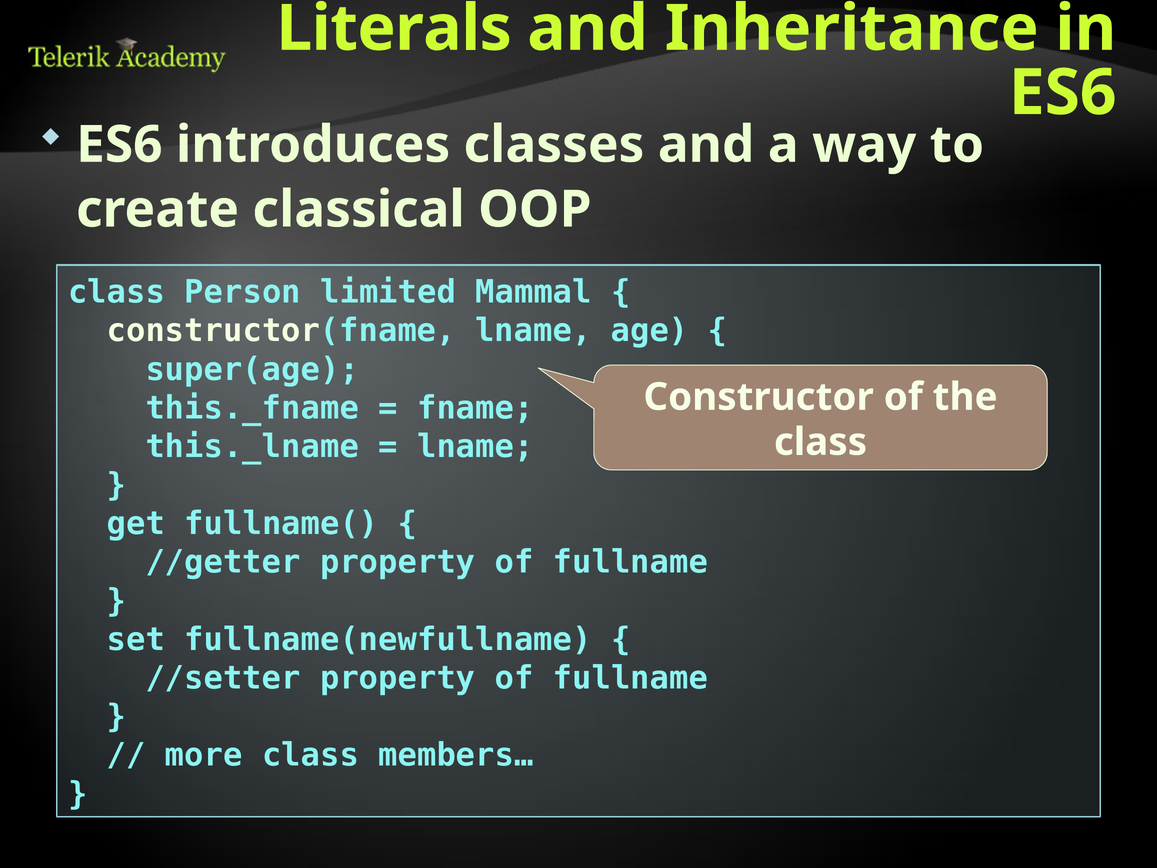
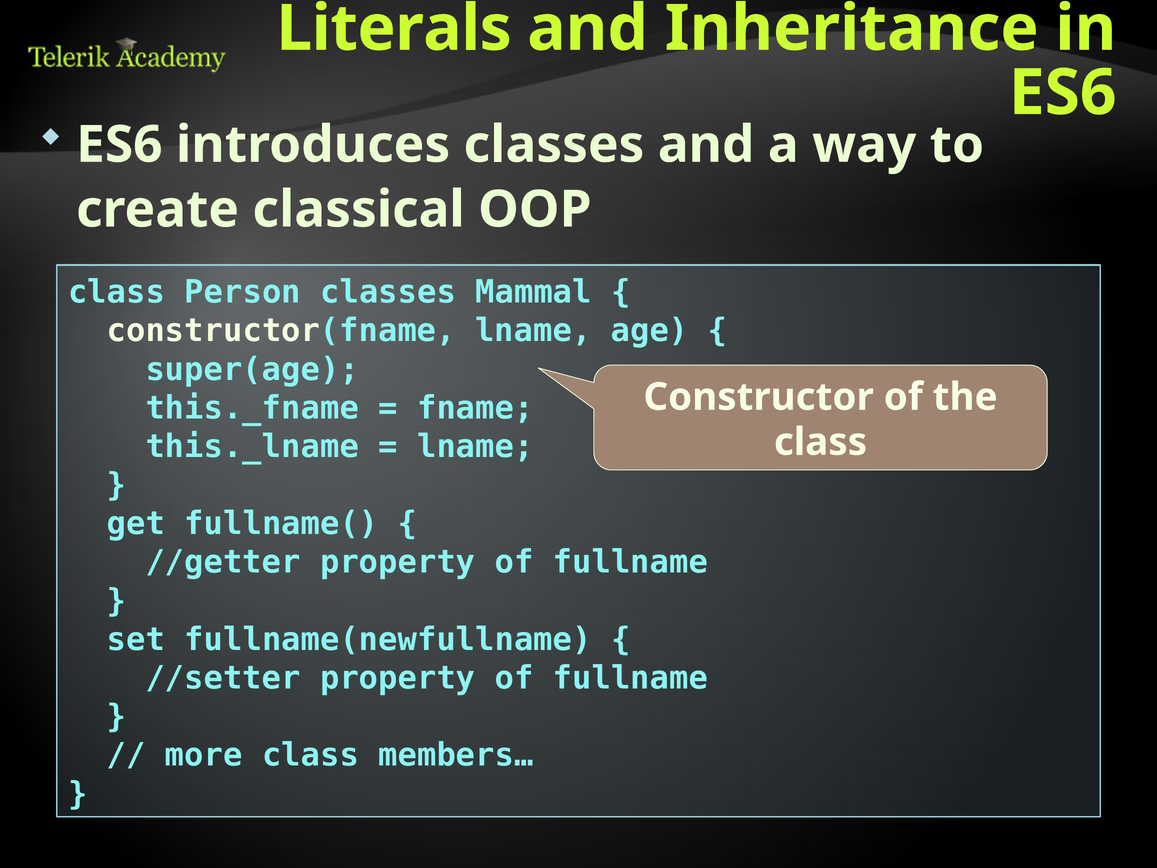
Person limited: limited -> classes
